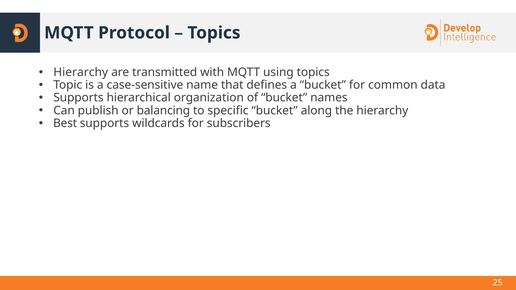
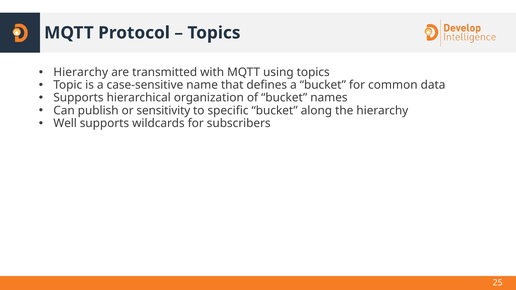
balancing: balancing -> sensitivity
Best: Best -> Well
